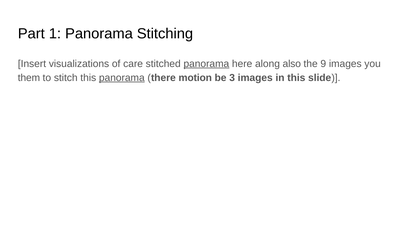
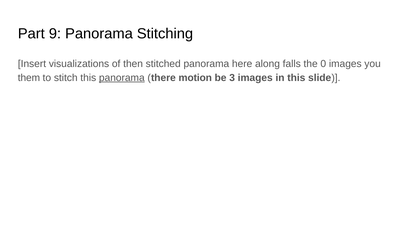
1: 1 -> 9
care: care -> then
panorama at (206, 64) underline: present -> none
also: also -> falls
9: 9 -> 0
